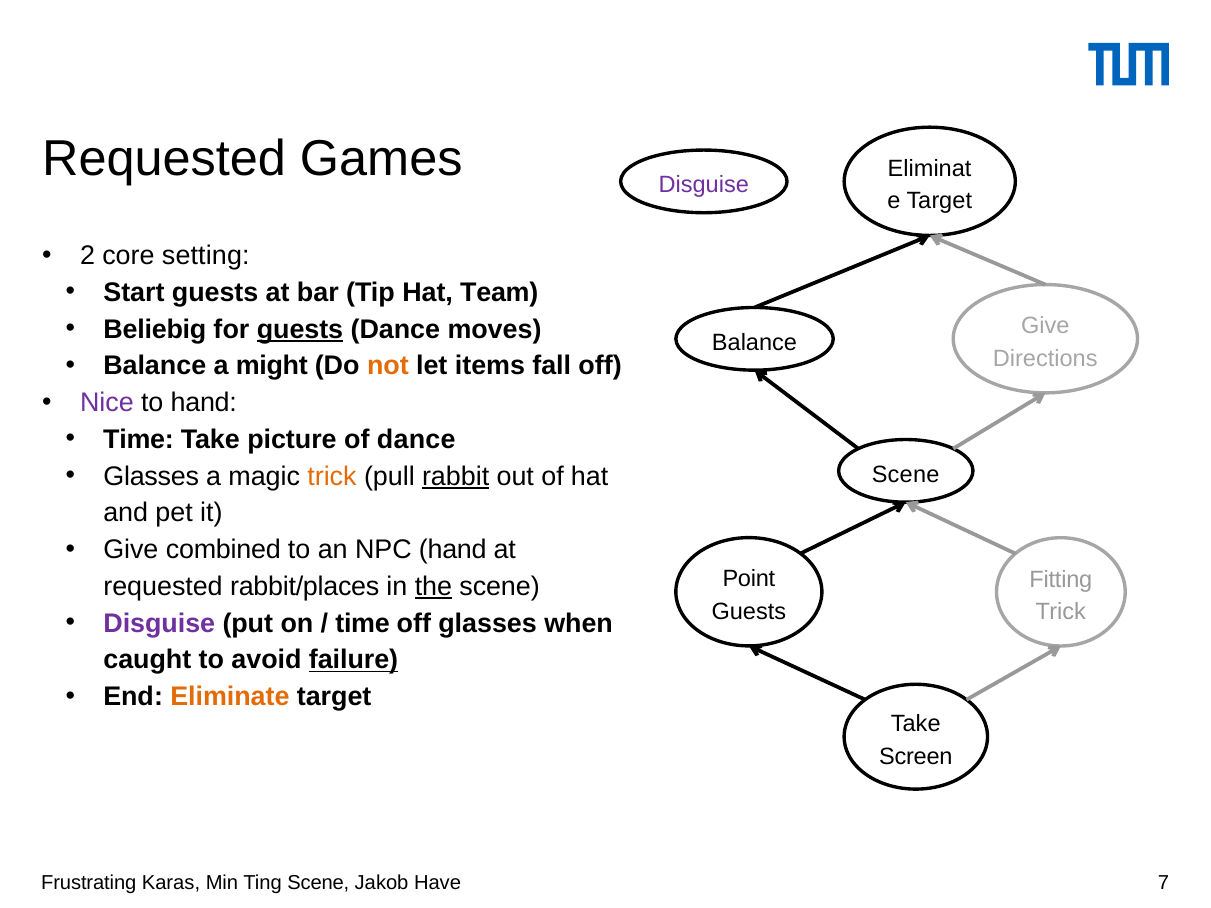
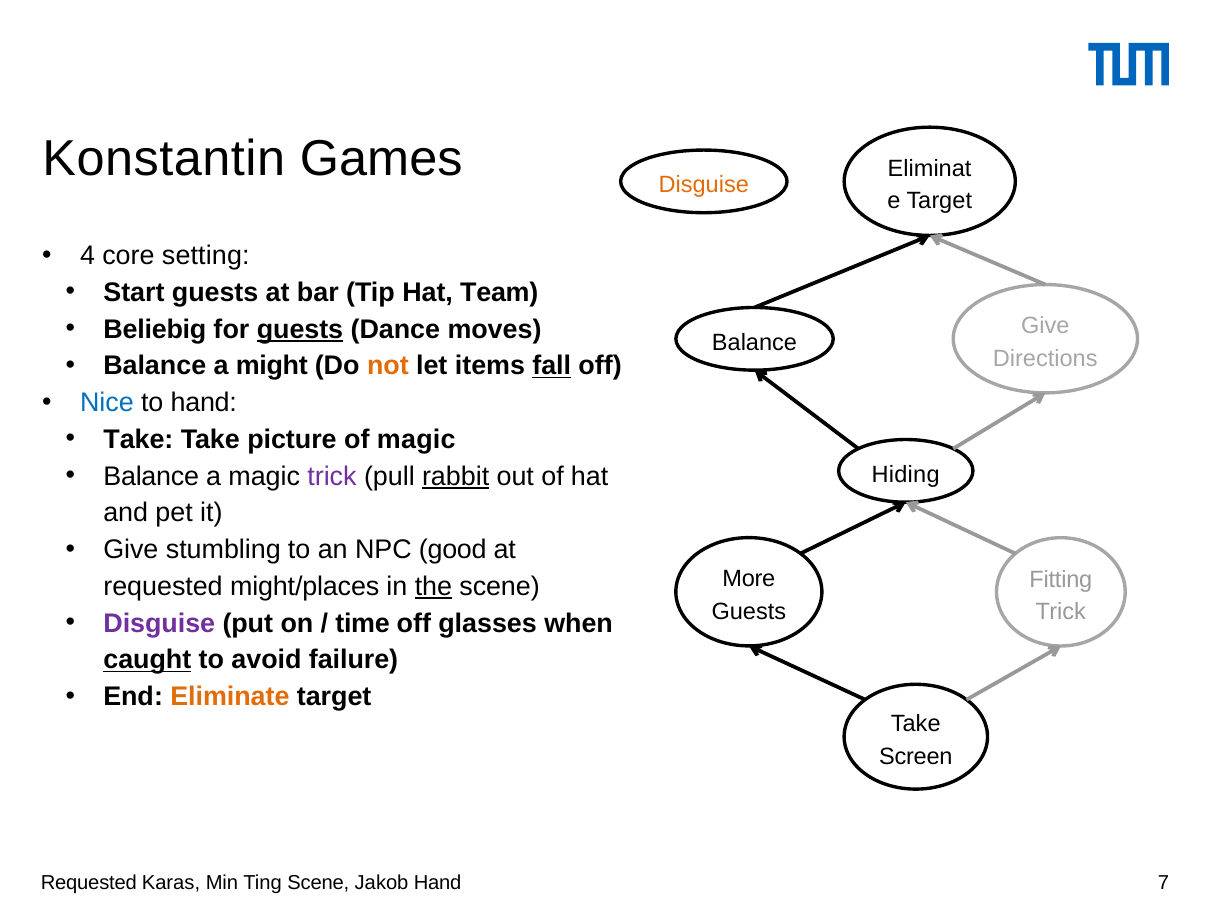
Requested at (164, 159): Requested -> Konstantin
Disguise at (704, 185) colour: purple -> orange
2: 2 -> 4
fall underline: none -> present
Nice colour: purple -> blue
Time at (139, 440): Time -> Take
of dance: dance -> magic
Glasses at (151, 476): Glasses -> Balance
trick at (332, 476) colour: orange -> purple
Scene at (906, 475): Scene -> Hiding
combined: combined -> stumbling
NPC hand: hand -> good
Point: Point -> More
rabbit/places: rabbit/places -> might/places
caught underline: none -> present
failure underline: present -> none
Frustrating at (89, 883): Frustrating -> Requested
Jakob Have: Have -> Hand
